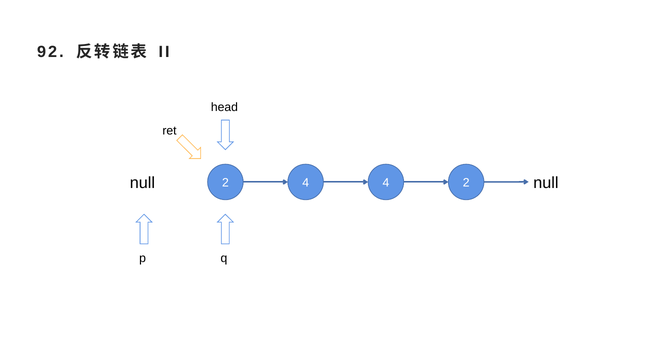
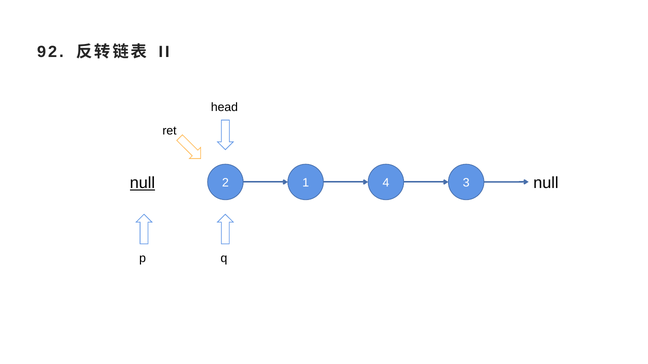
null at (142, 183) underline: none -> present
2 4: 4 -> 1
4 2: 2 -> 3
